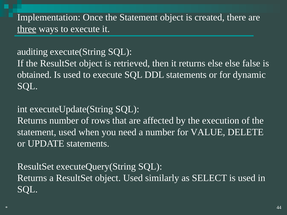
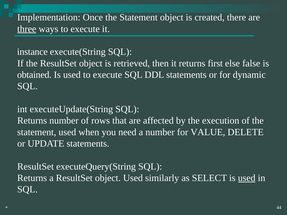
auditing: auditing -> instance
returns else: else -> first
used at (247, 178) underline: none -> present
